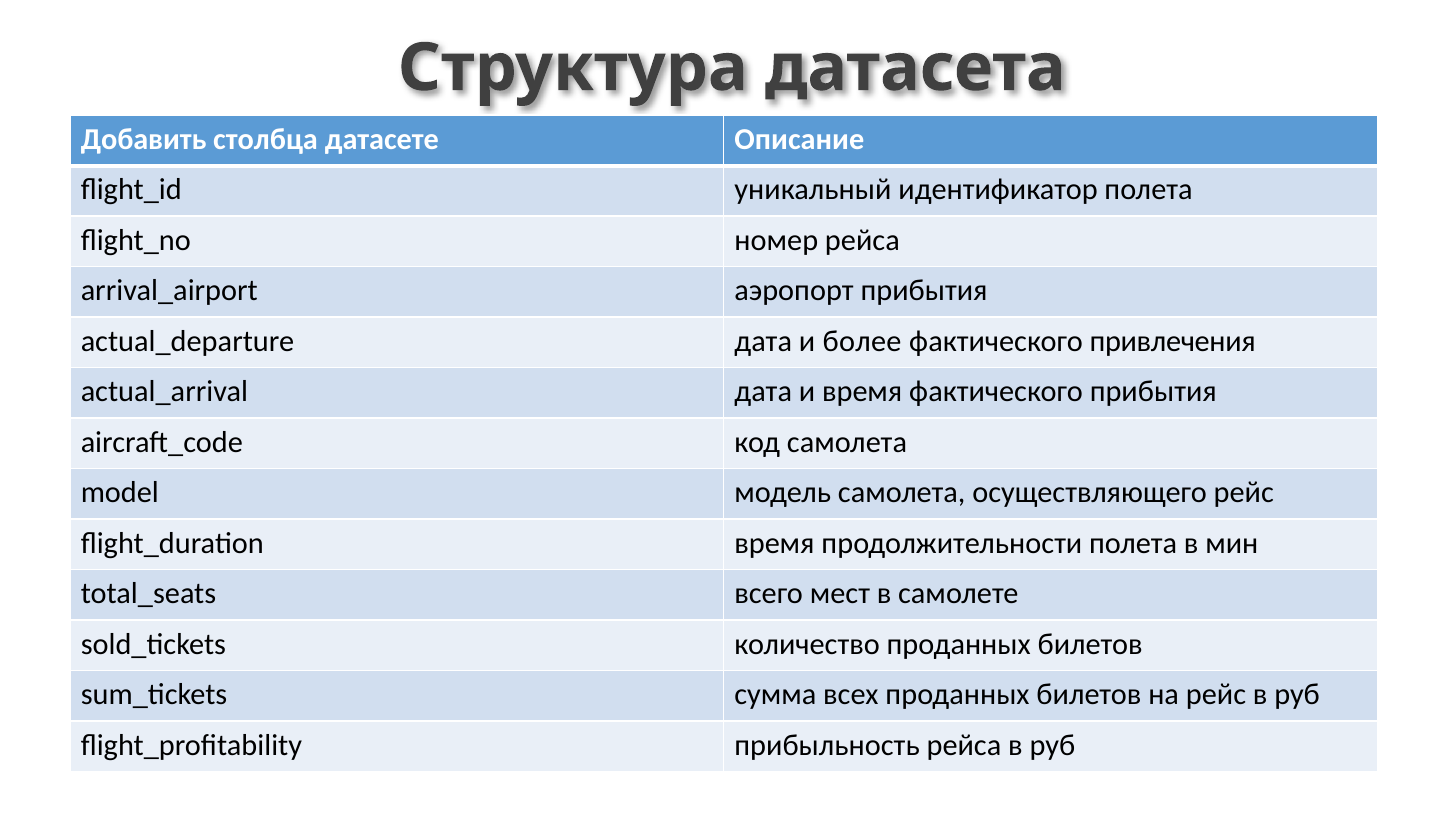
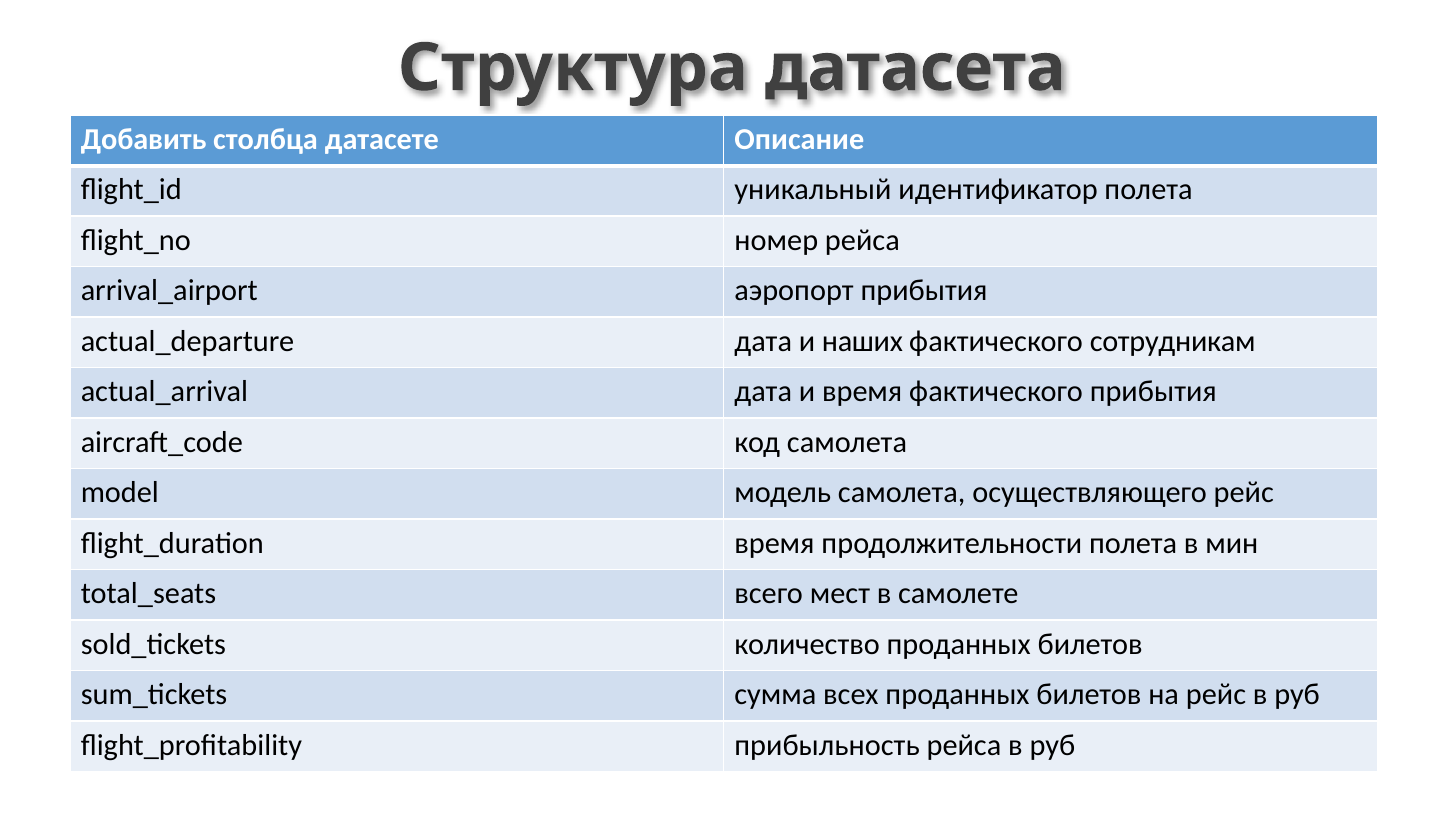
более: более -> наших
привлечения: привлечения -> сотрудникам
